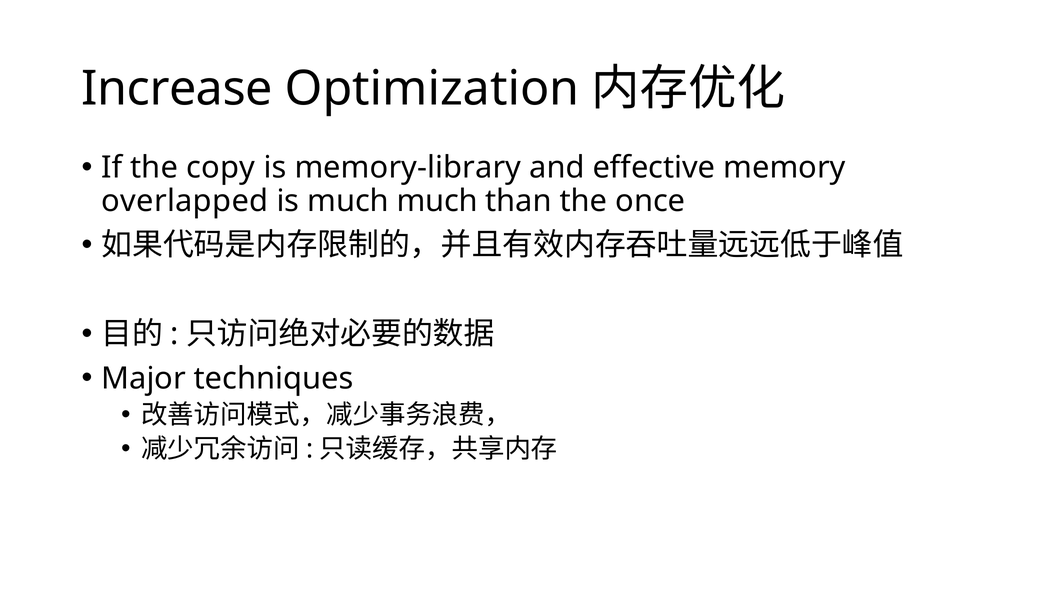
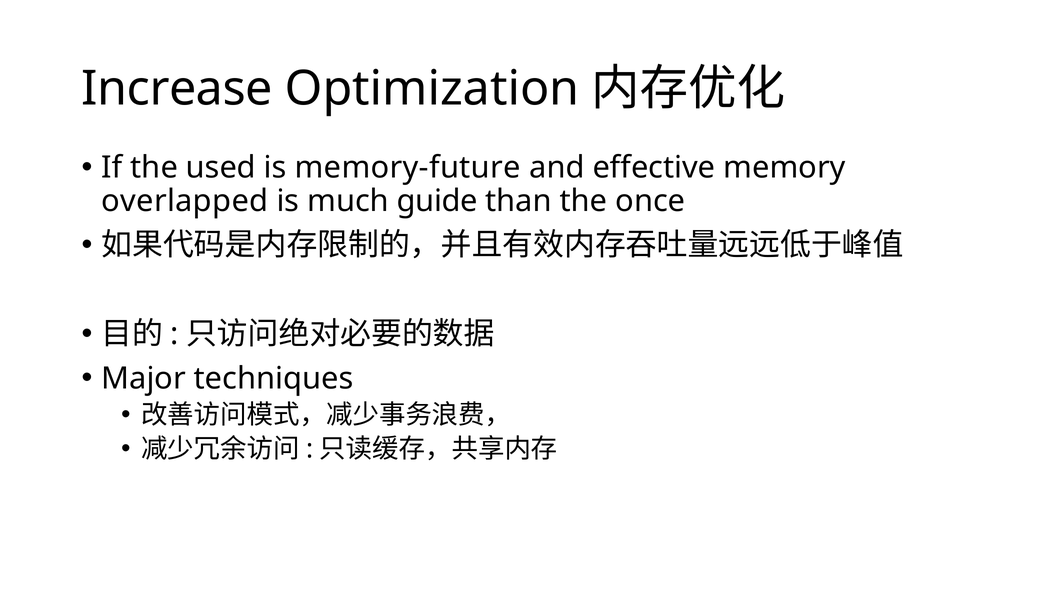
copy: copy -> used
memory-library: memory-library -> memory-future
much much: much -> guide
